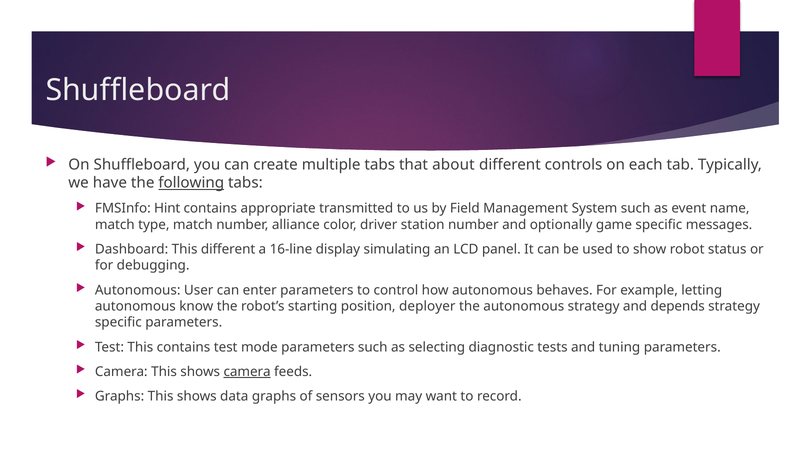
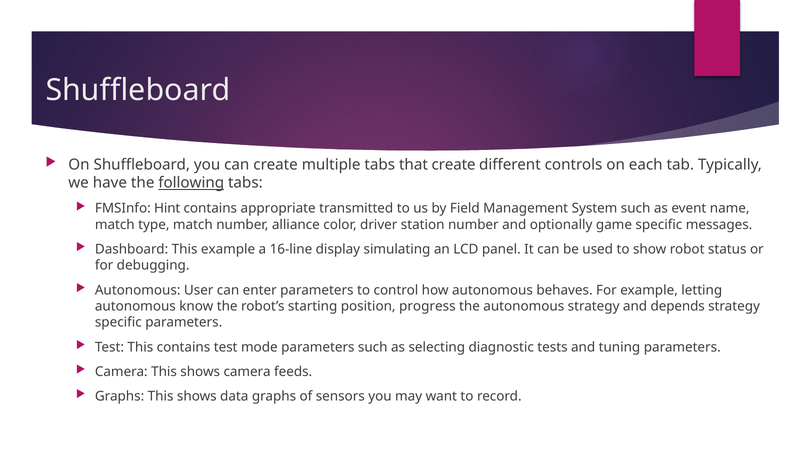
that about: about -> create
This different: different -> example
deployer: deployer -> progress
camera at (247, 372) underline: present -> none
